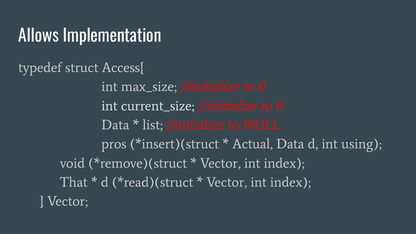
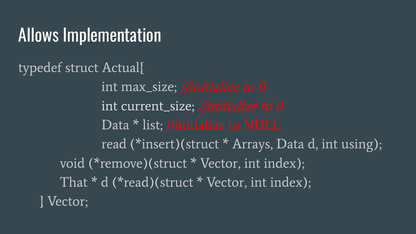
Access{: Access{ -> Actual{
pros: pros -> read
Actual: Actual -> Arrays
